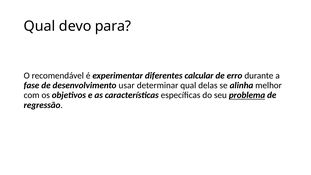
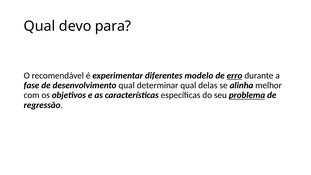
calcular: calcular -> modelo
erro underline: none -> present
desenvolvimento usar: usar -> qual
